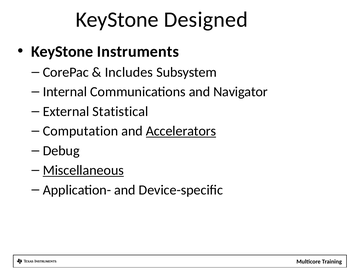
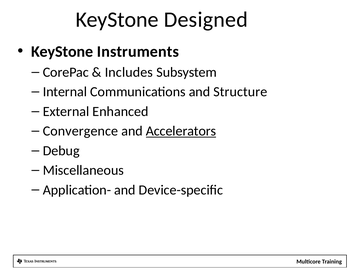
Navigator: Navigator -> Structure
Statistical: Statistical -> Enhanced
Computation: Computation -> Convergence
Miscellaneous underline: present -> none
